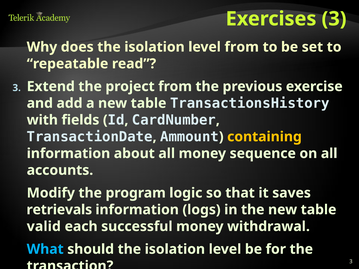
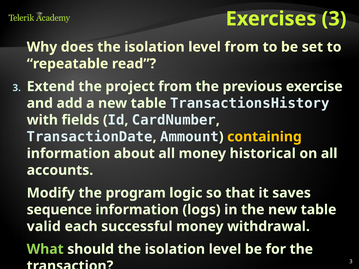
sequence: sequence -> historical
retrievals: retrievals -> sequence
What colour: light blue -> light green
